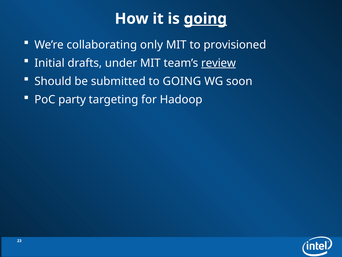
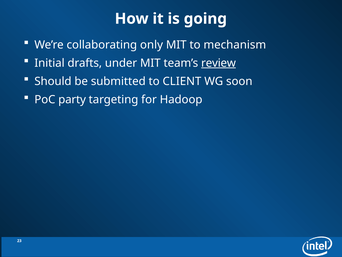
going at (205, 19) underline: present -> none
provisioned: provisioned -> mechanism
to GOING: GOING -> CLIENT
